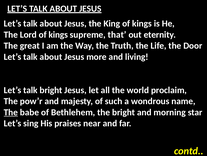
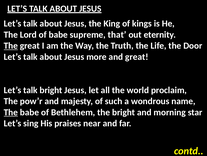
Lord of kings: kings -> babe
The at (11, 46) underline: none -> present
and living: living -> great
